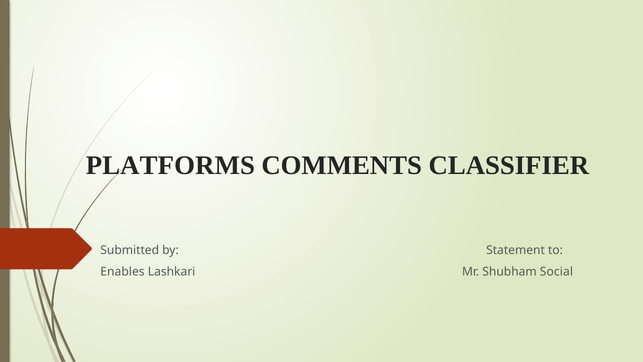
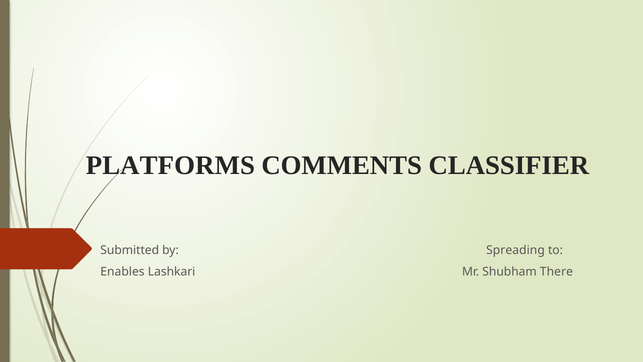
Statement: Statement -> Spreading
Social: Social -> There
